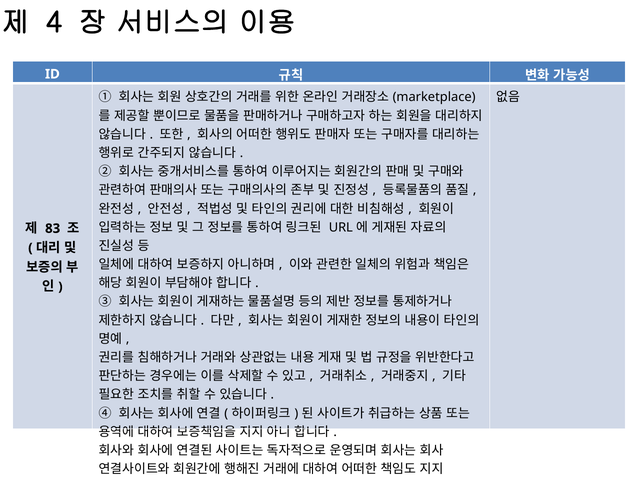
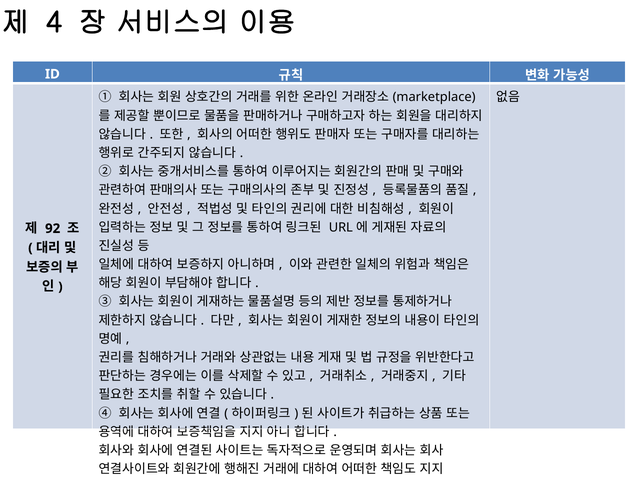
83: 83 -> 92
